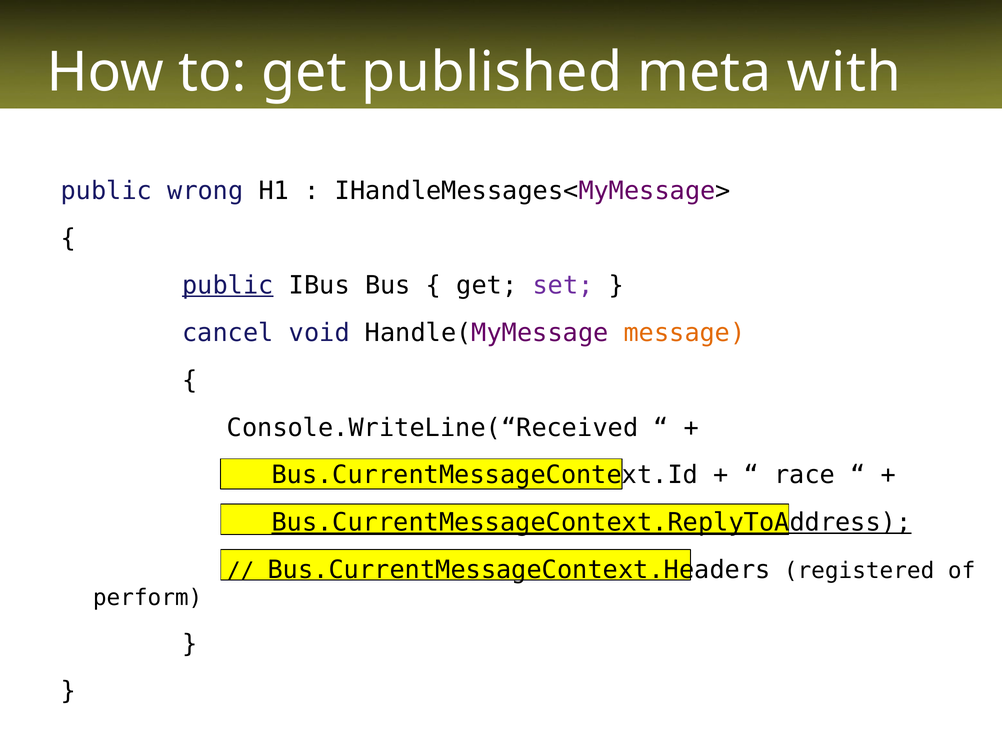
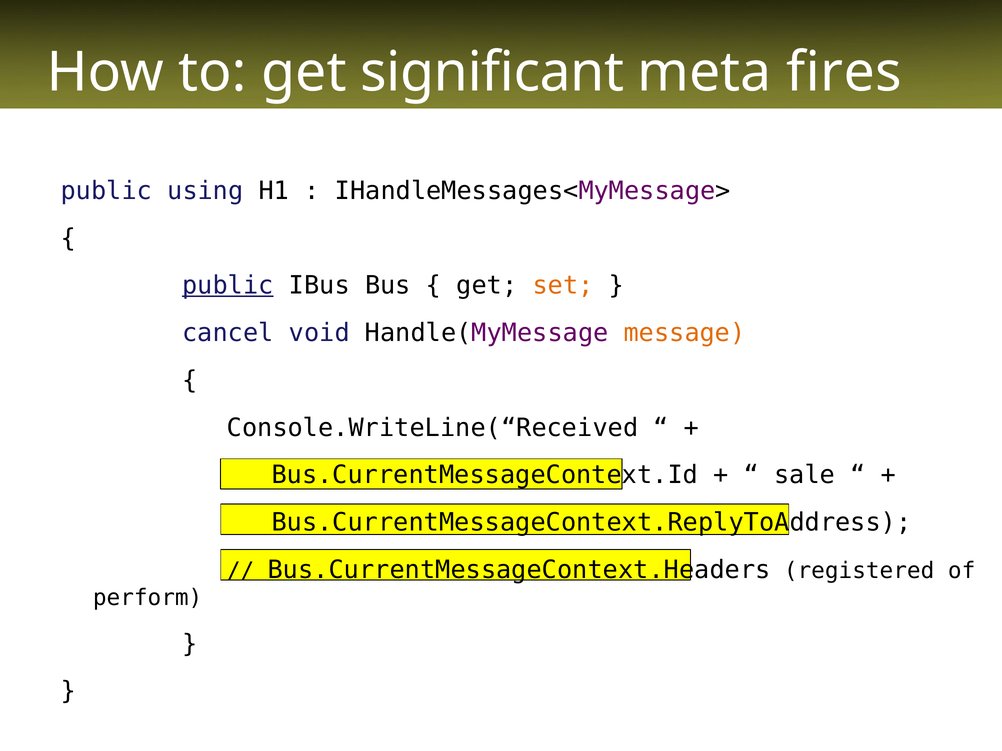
published: published -> significant
with: with -> fires
wrong: wrong -> using
set colour: purple -> orange
race: race -> sale
Bus.CurrentMessageContext.ReplyToAddress underline: present -> none
